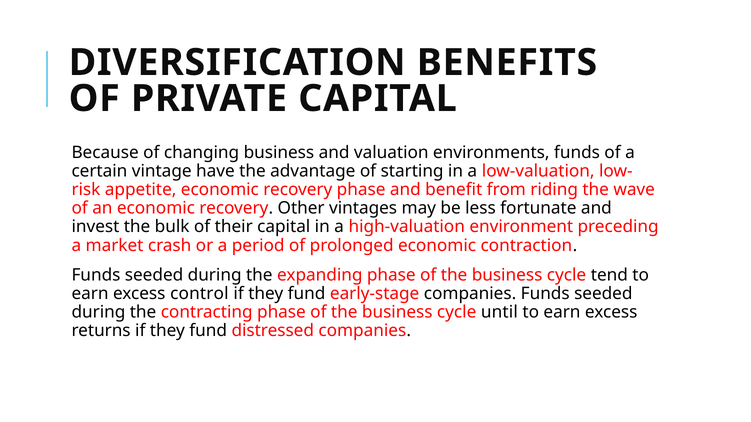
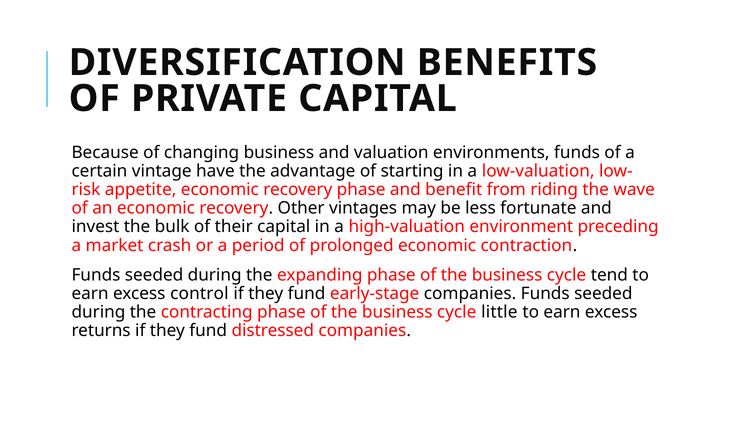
until: until -> little
